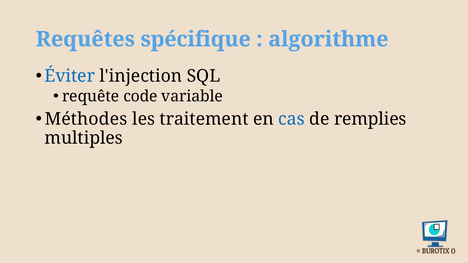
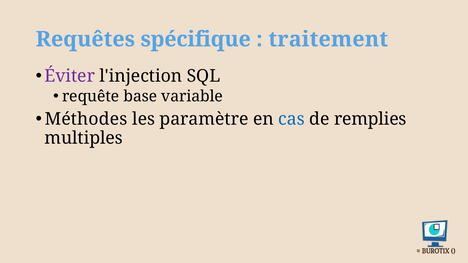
algorithme: algorithme -> traitement
Éviter colour: blue -> purple
code: code -> base
traitement: traitement -> paramètre
